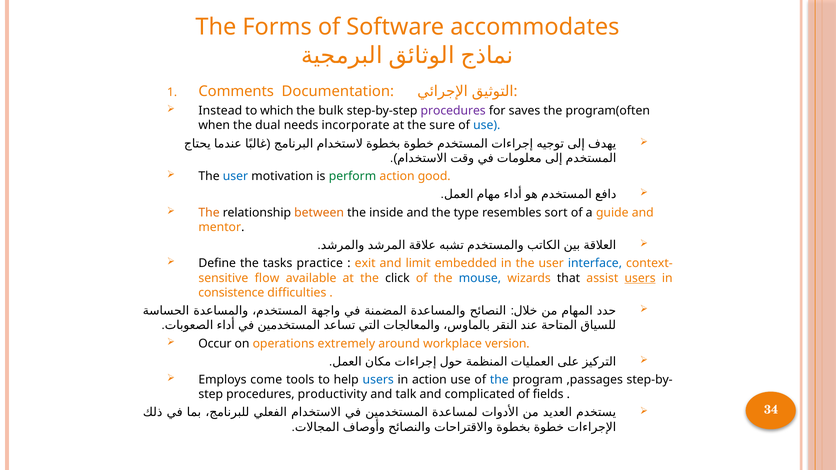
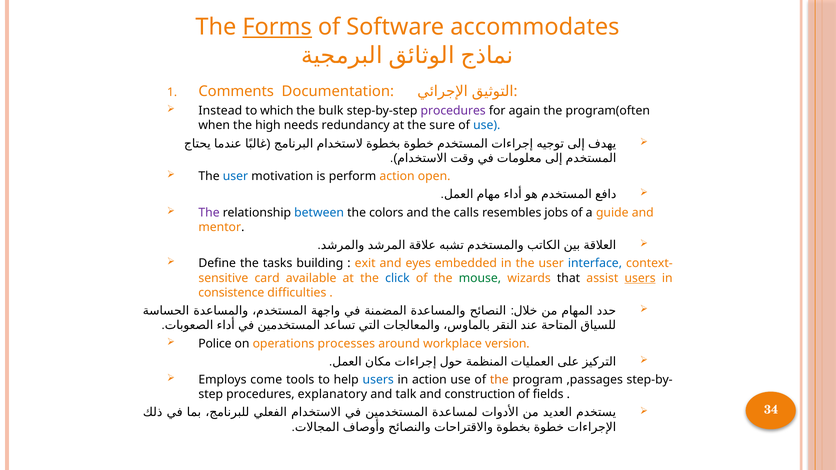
Forms underline: none -> present
saves: saves -> again
dual: dual -> high
incorporate: incorporate -> redundancy
perform colour: green -> black
good: good -> open
The at (209, 213) colour: orange -> purple
between colour: orange -> blue
inside: inside -> colors
type: type -> calls
sort: sort -> jobs
practice: practice -> building
limit: limit -> eyes
flow: flow -> card
click colour: black -> blue
mouse colour: blue -> green
Occur: Occur -> Police
extremely: extremely -> processes
the at (499, 380) colour: blue -> orange
productivity: productivity -> explanatory
complicated: complicated -> construction
